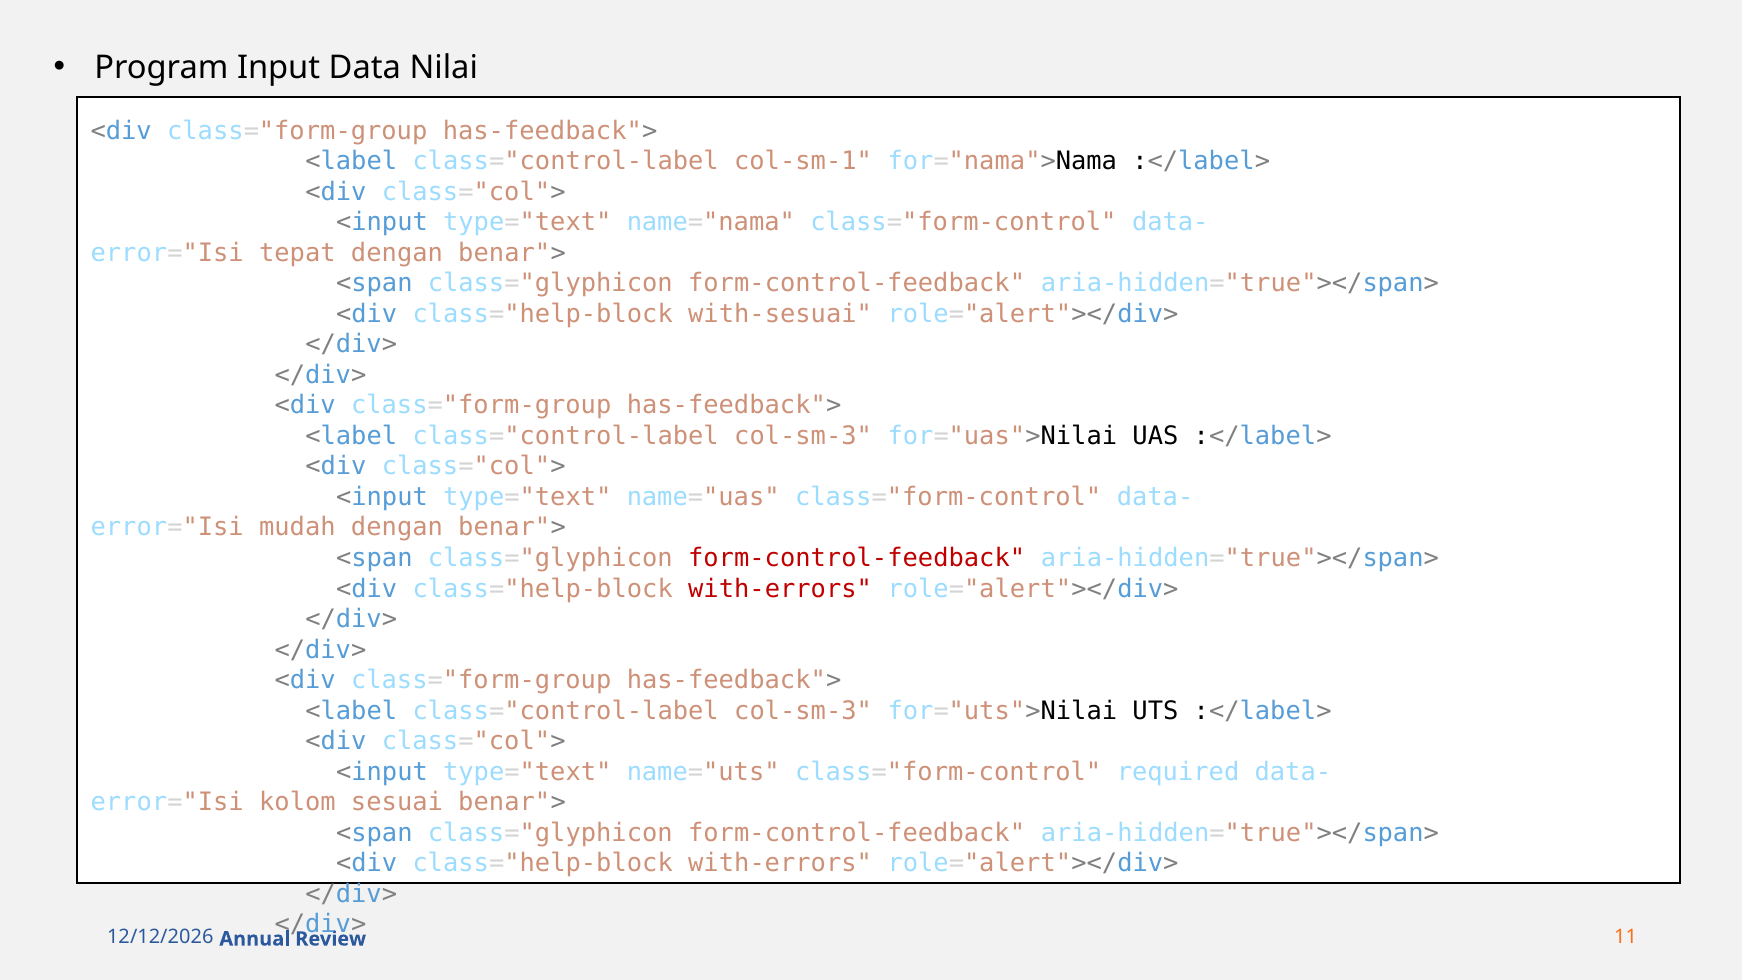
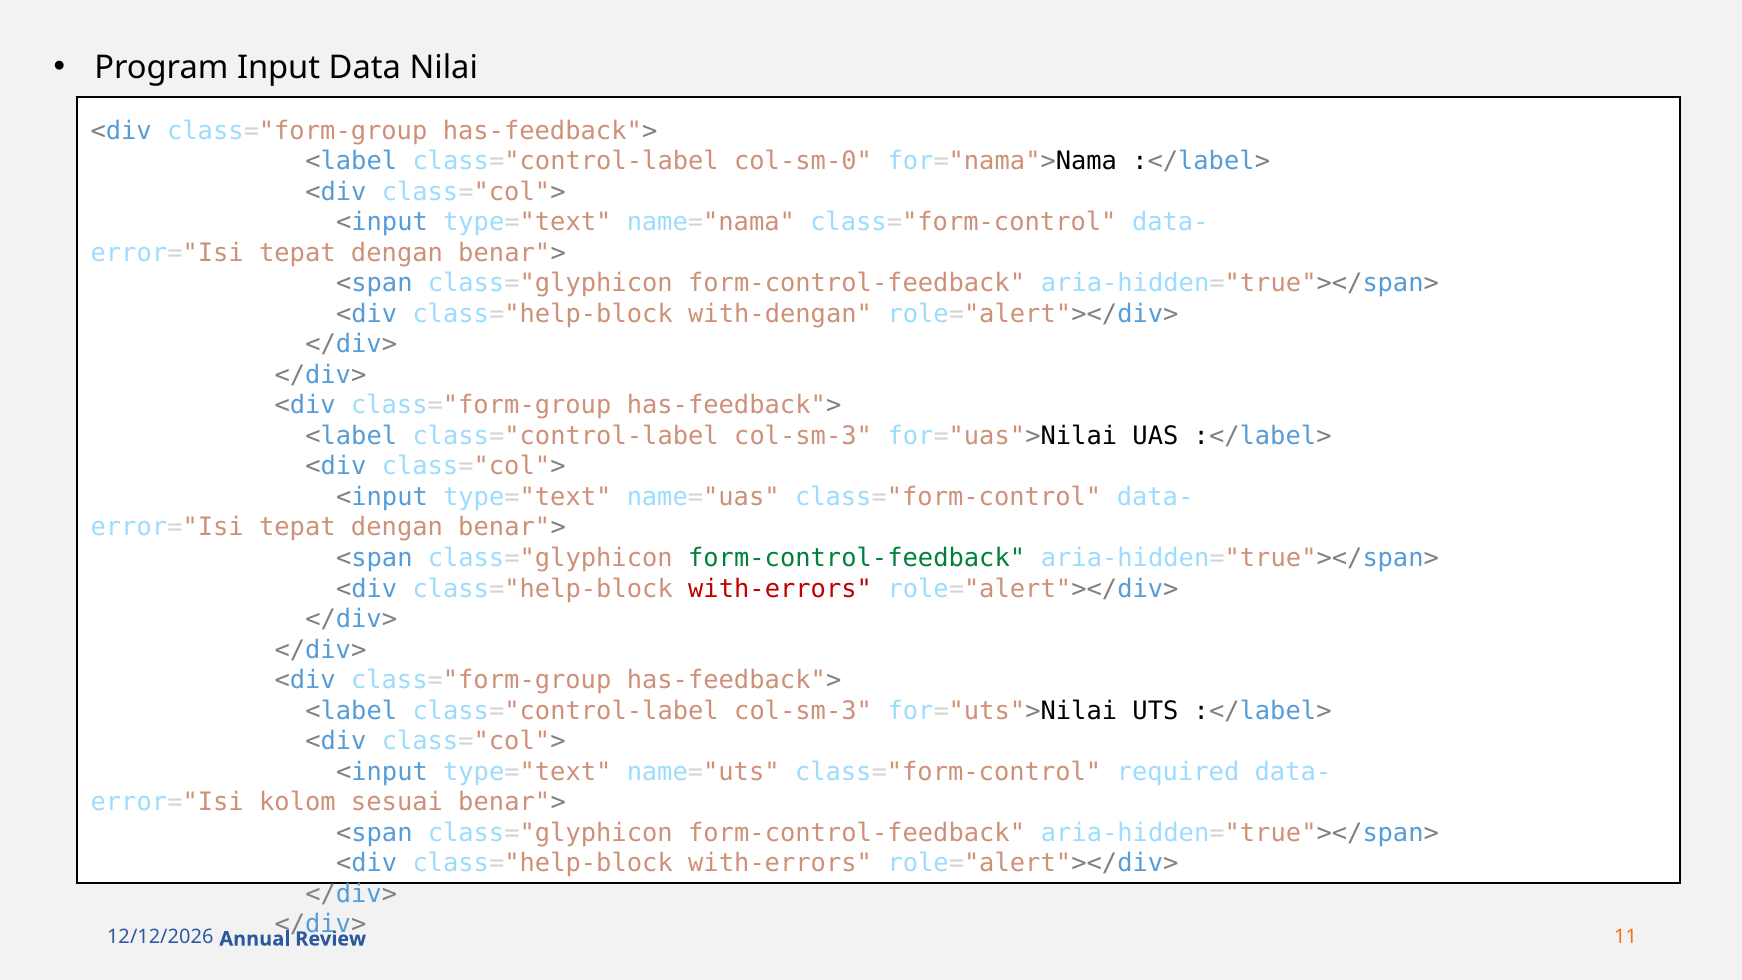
col-sm-1: col-sm-1 -> col-sm-0
with-sesuai: with-sesuai -> with-dengan
mudah at (297, 528): mudah -> tepat
form-control-feedback at (857, 558) colour: red -> green
